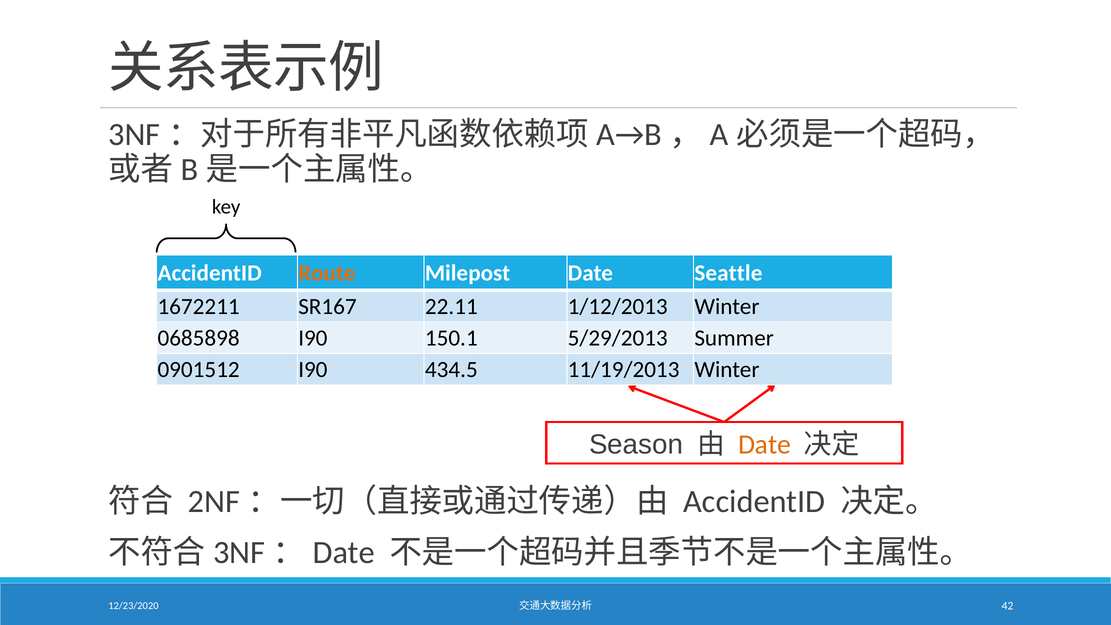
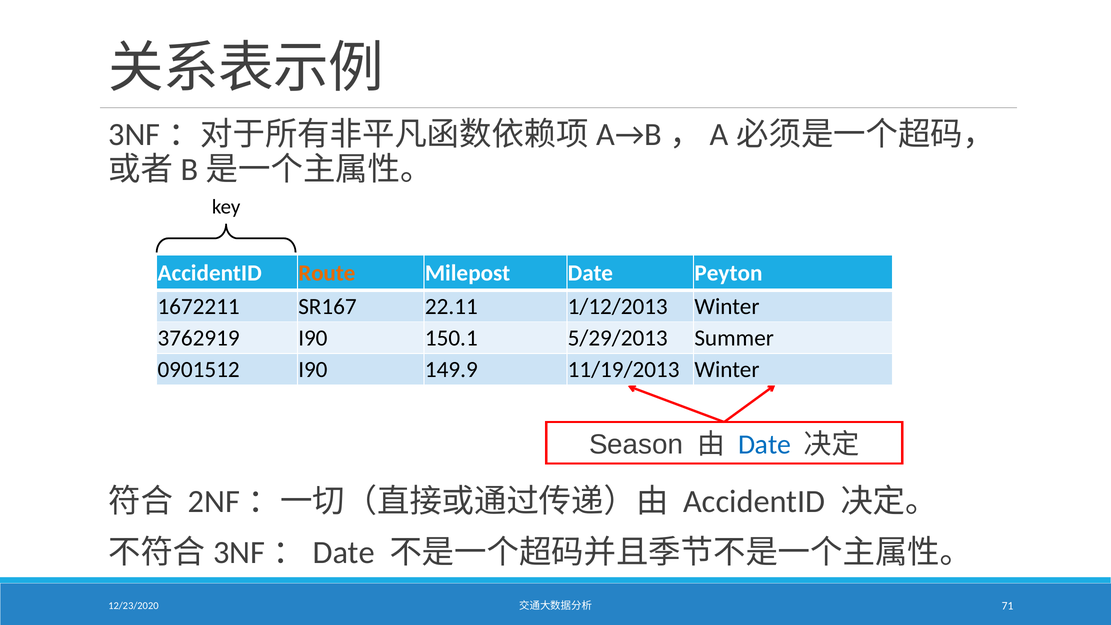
Seattle: Seattle -> Peyton
0685898: 0685898 -> 3762919
434.5: 434.5 -> 149.9
Date at (765, 445) colour: orange -> blue
42: 42 -> 71
